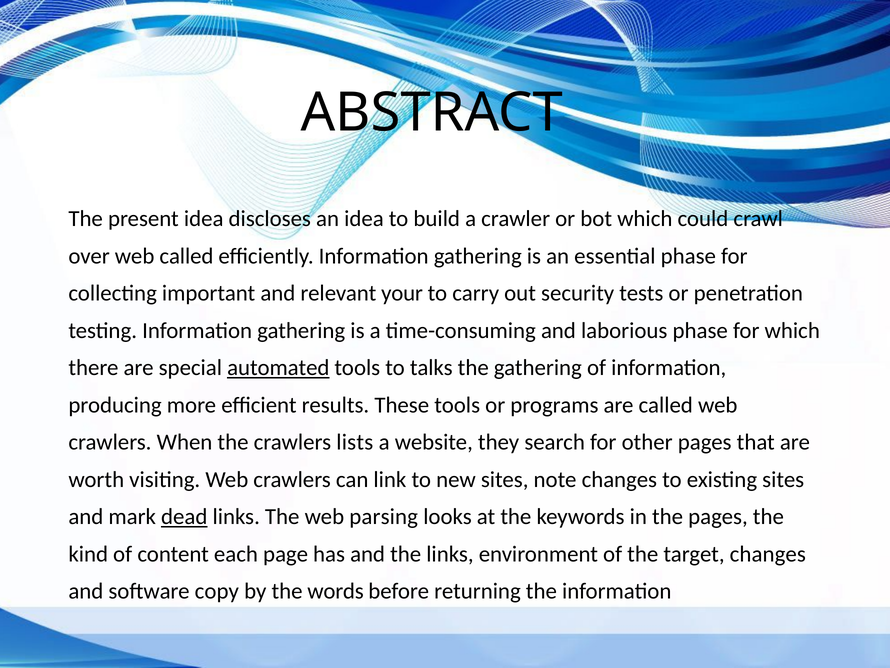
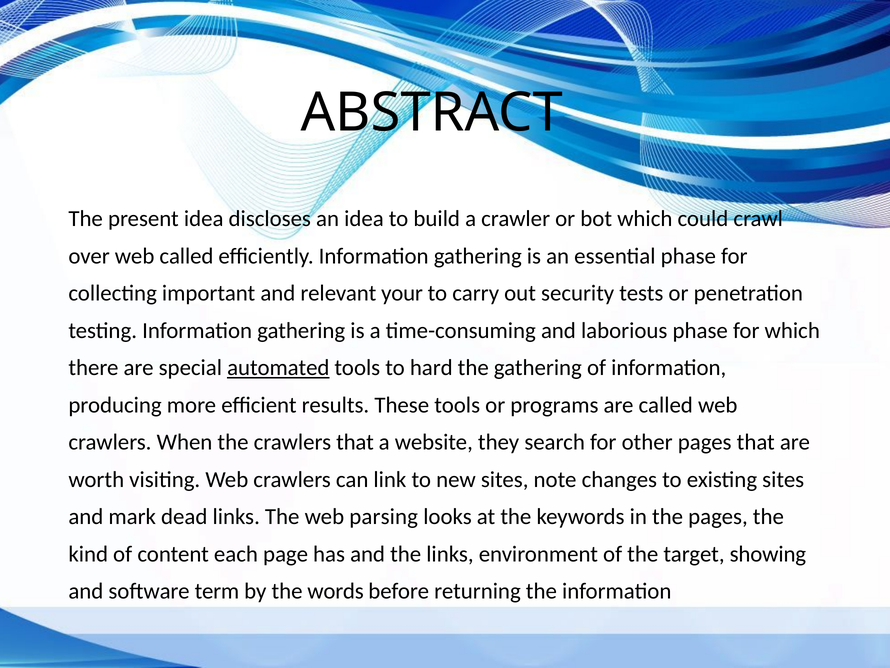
talks: talks -> hard
crawlers lists: lists -> that
dead underline: present -> none
target changes: changes -> showing
copy: copy -> term
